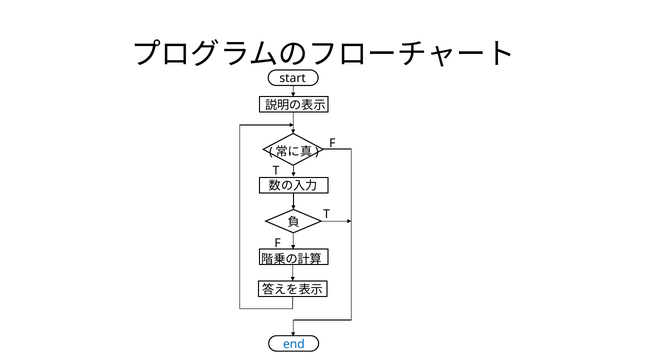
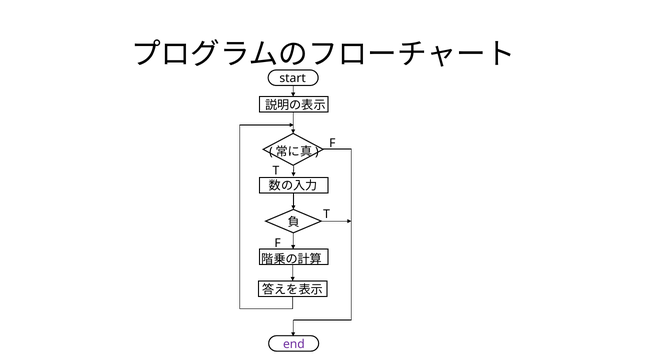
end colour: blue -> purple
